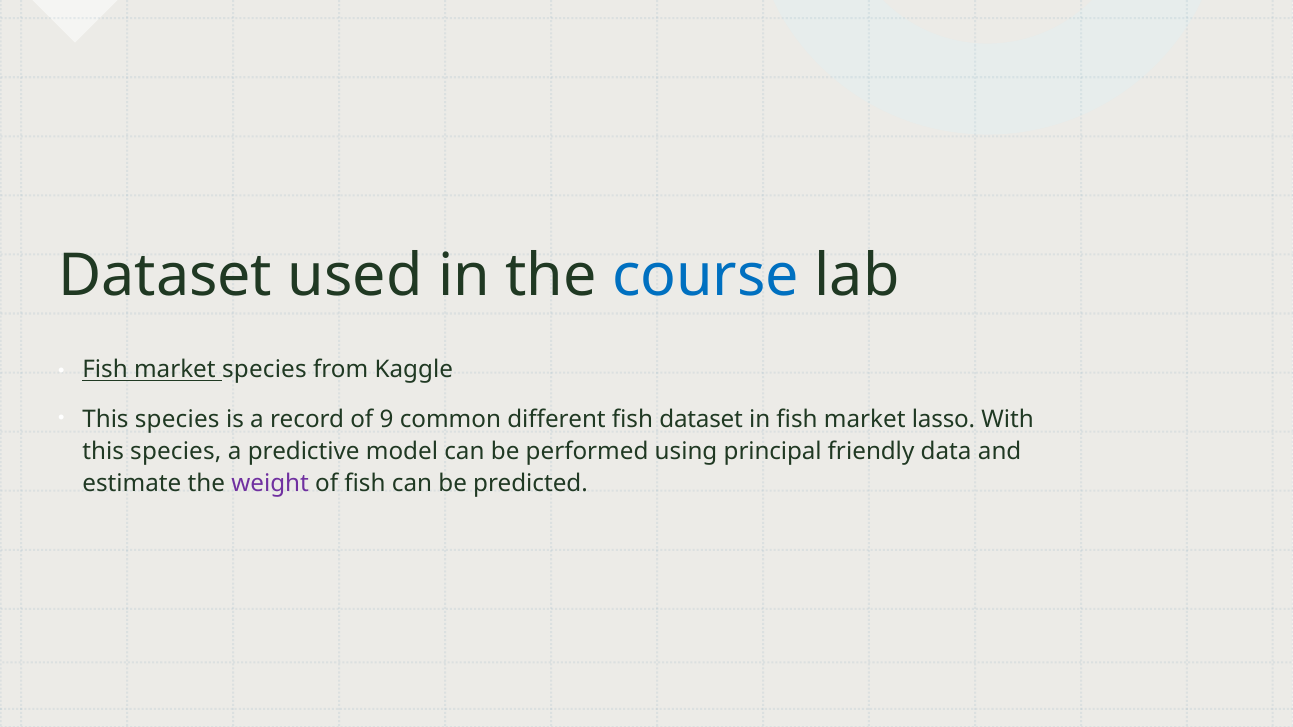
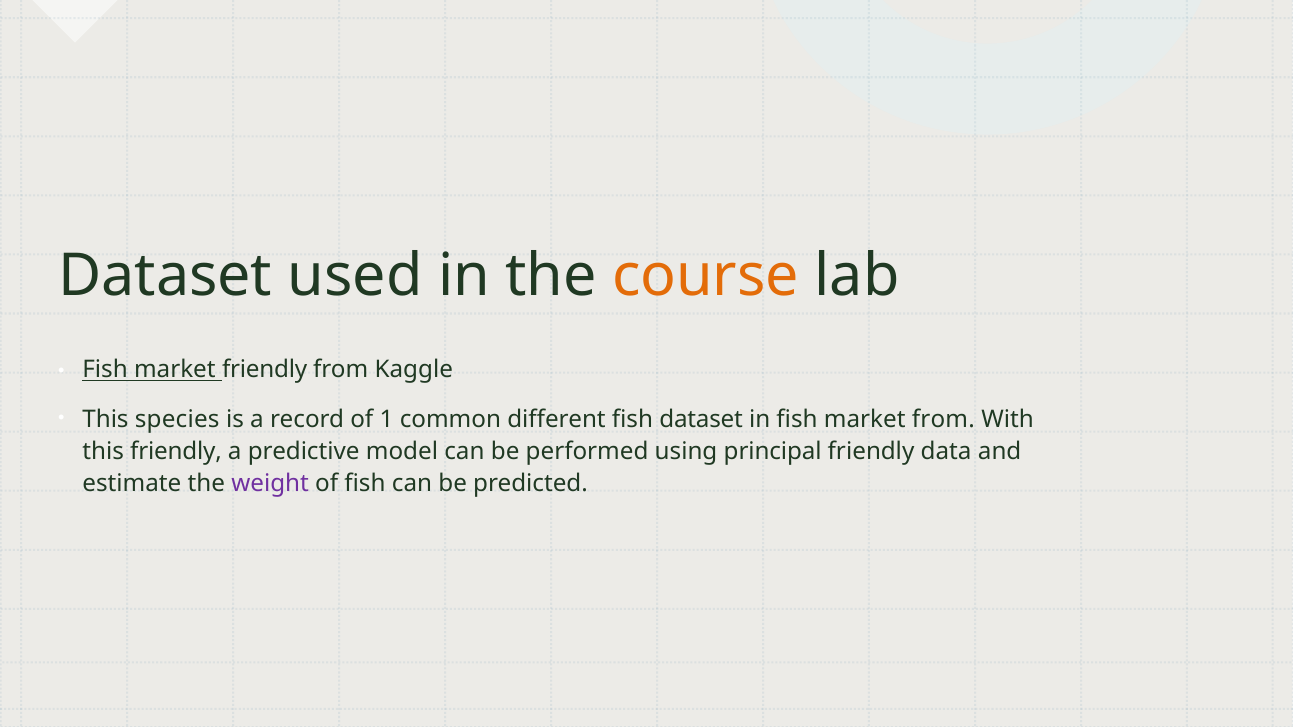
course colour: blue -> orange
market species: species -> friendly
9: 9 -> 1
market lasso: lasso -> from
species at (176, 451): species -> friendly
